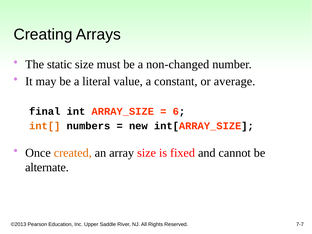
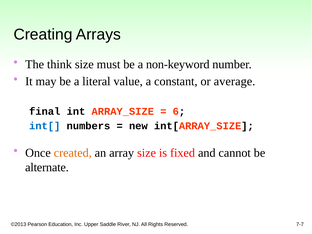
static: static -> think
non-changed: non-changed -> non-keyword
int[ colour: orange -> blue
